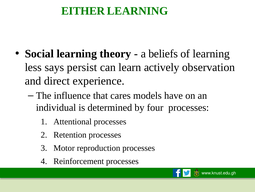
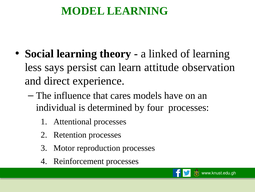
EITHER: EITHER -> MODEL
beliefs: beliefs -> linked
actively: actively -> attitude
